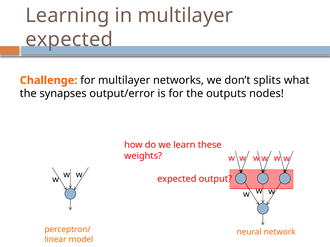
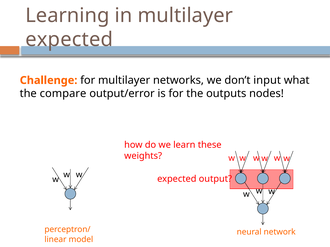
splits: splits -> input
synapses: synapses -> compare
